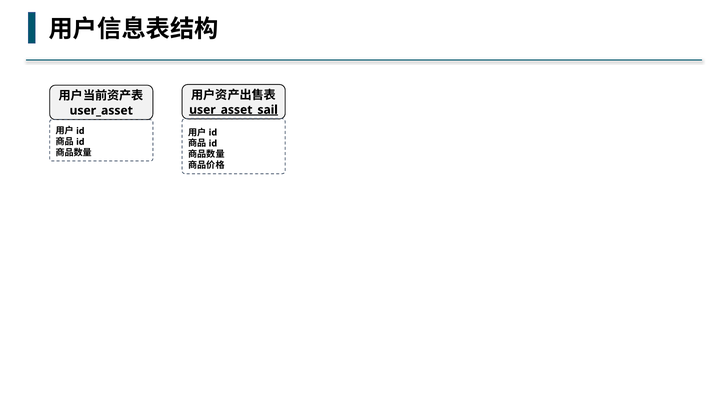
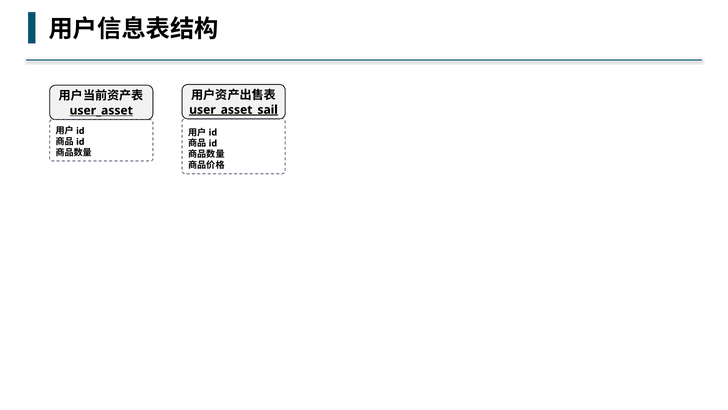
user_asset underline: none -> present
